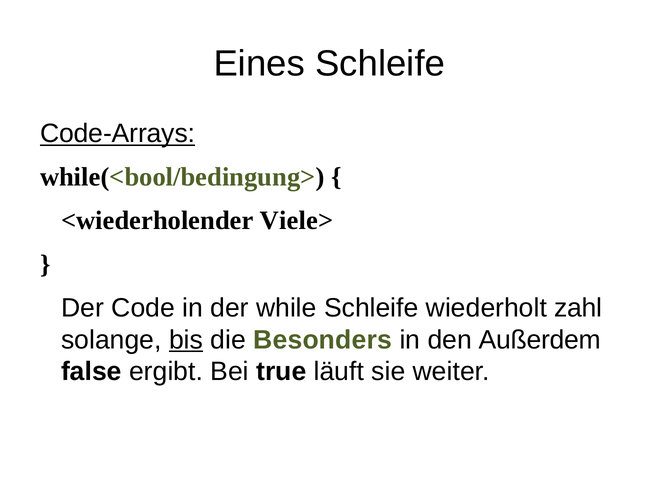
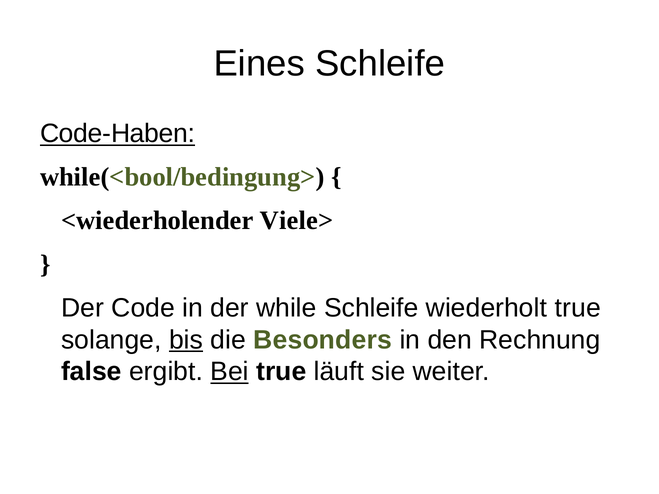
Code-Arrays: Code-Arrays -> Code-Haben
wiederholt zahl: zahl -> true
Außerdem: Außerdem -> Rechnung
Bei underline: none -> present
